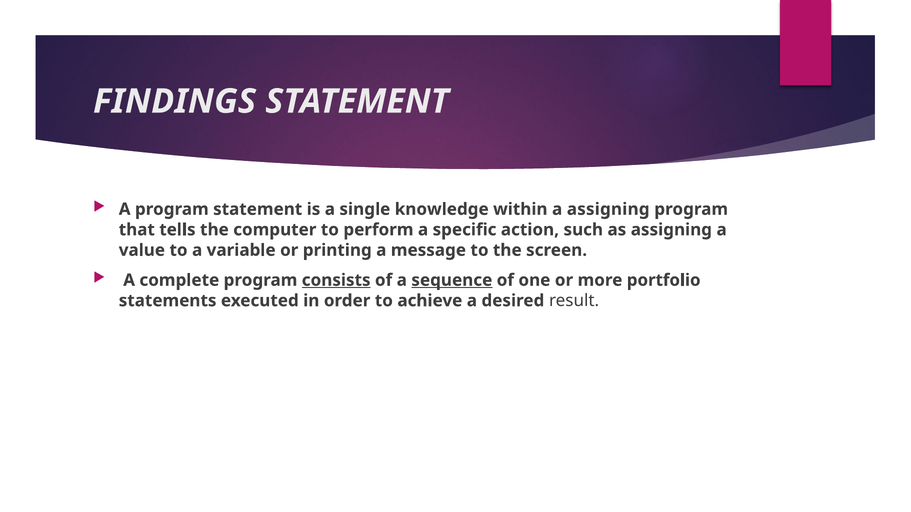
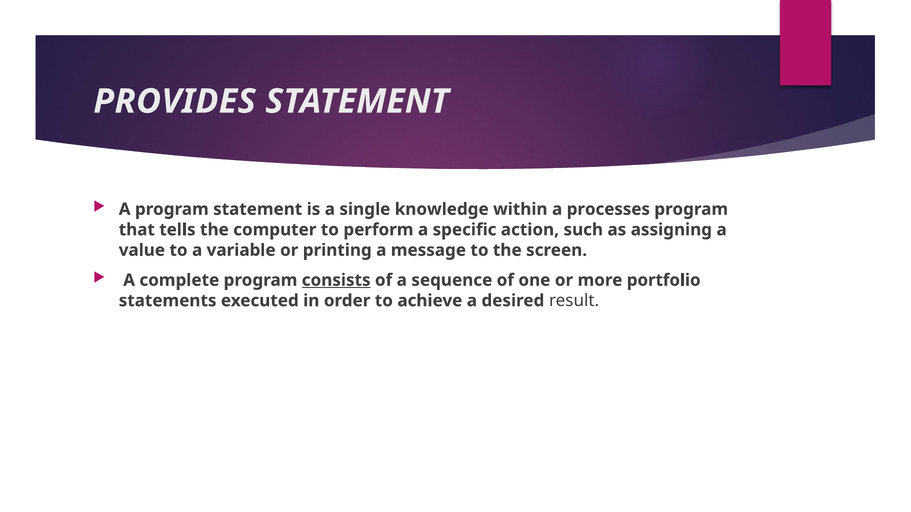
FINDINGS: FINDINGS -> PROVIDES
a assigning: assigning -> processes
sequence underline: present -> none
